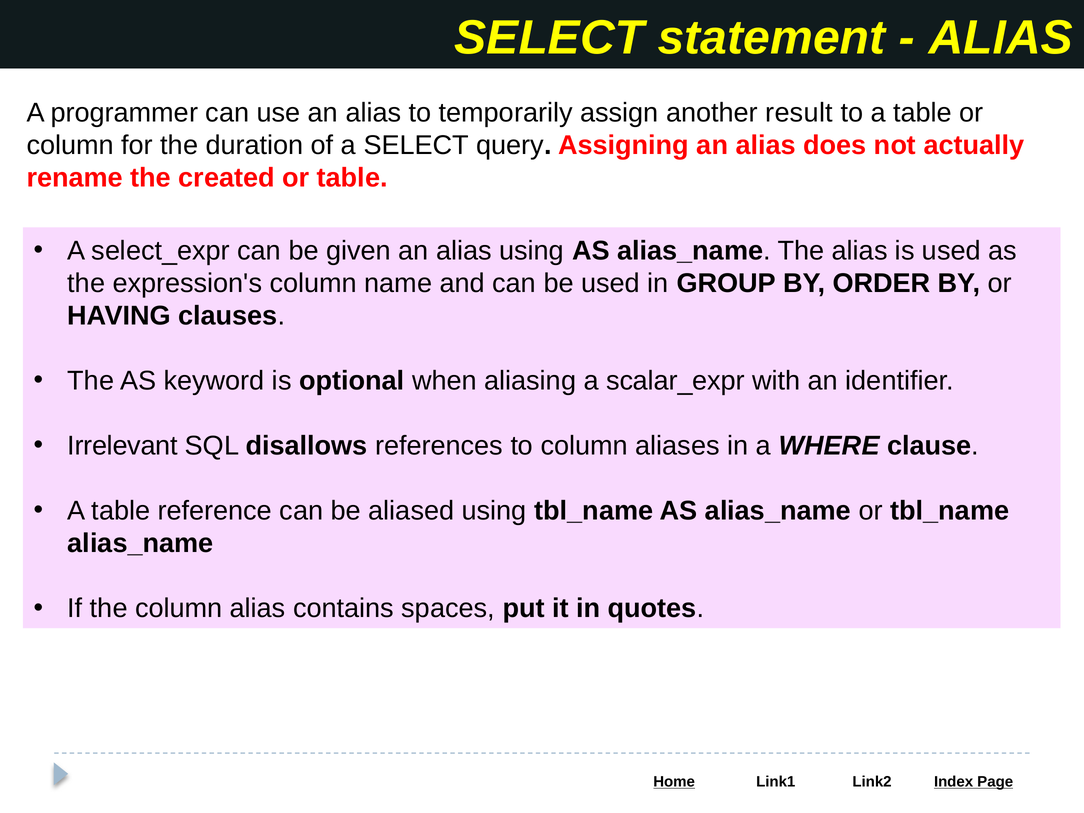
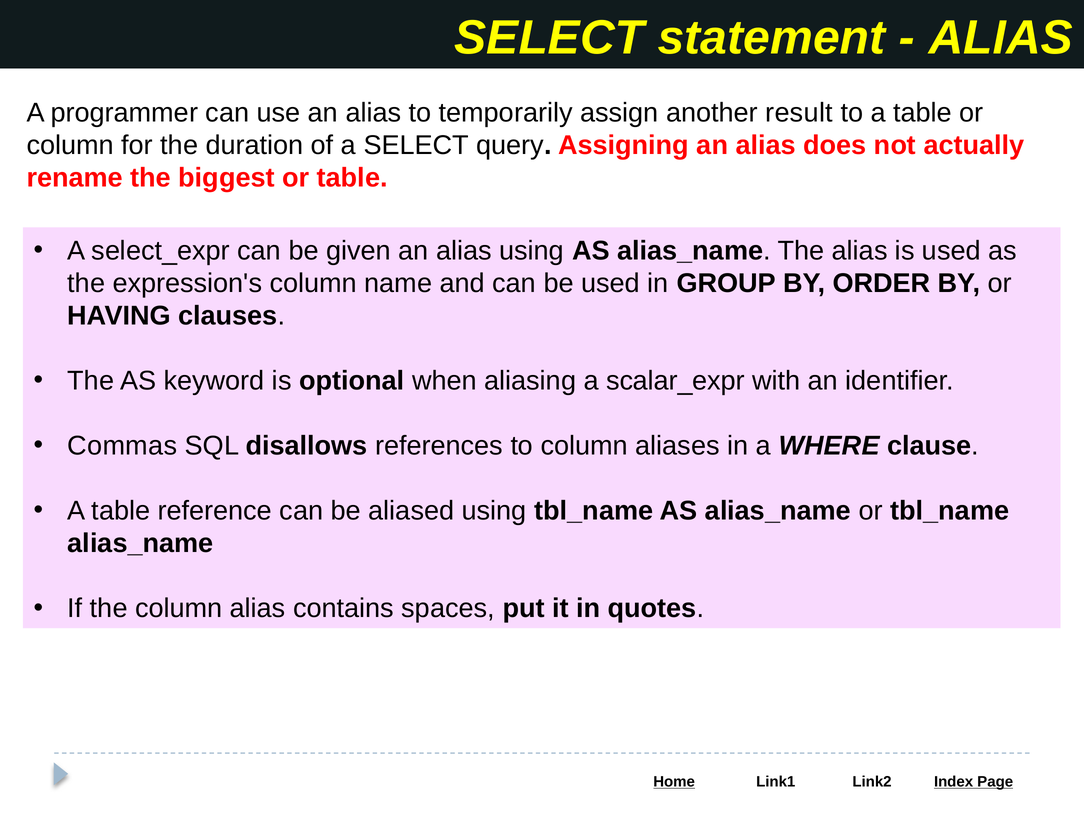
created: created -> biggest
Irrelevant: Irrelevant -> Commas
